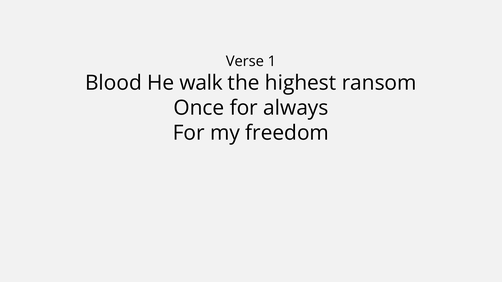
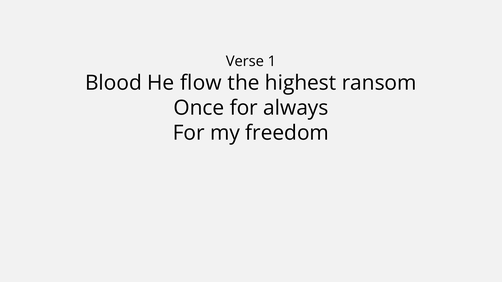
walk: walk -> flow
